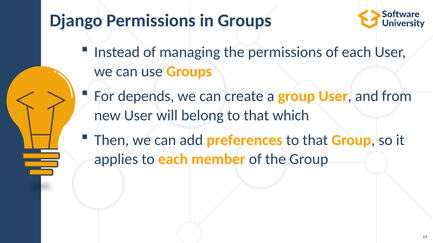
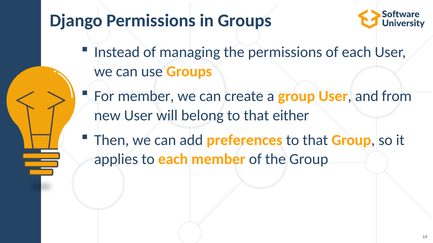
For depends: depends -> member
which: which -> either
